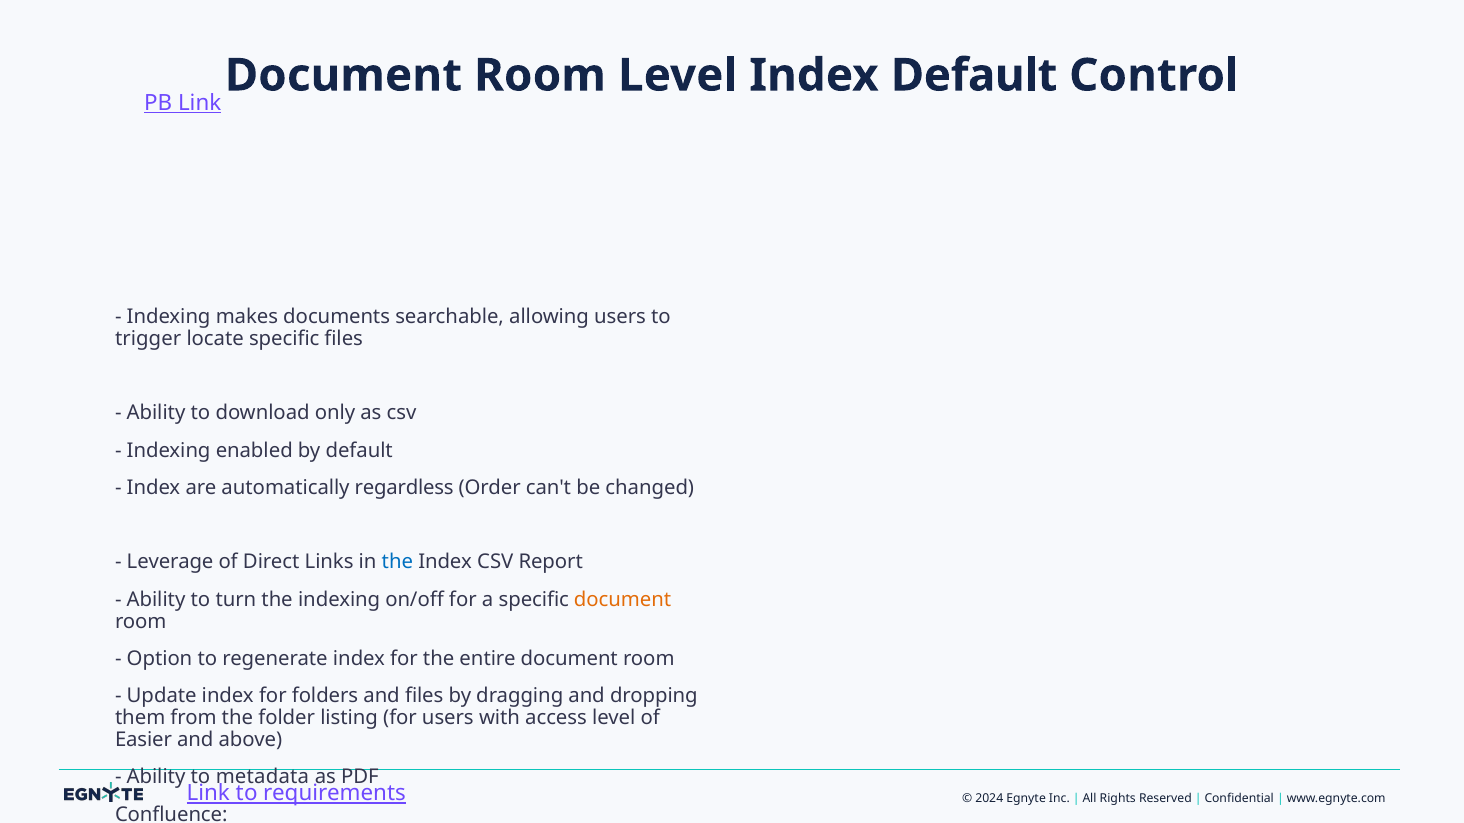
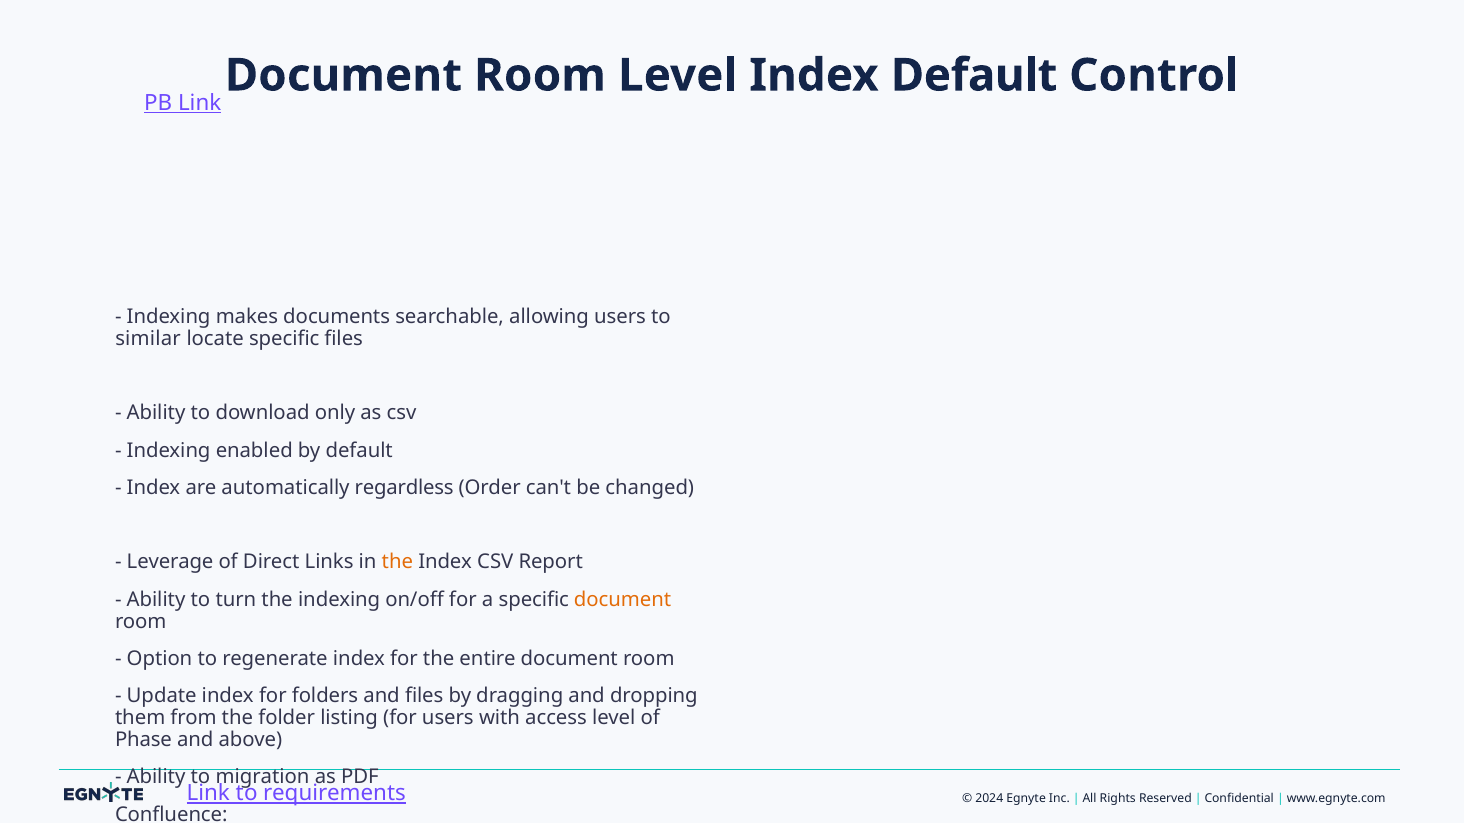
trigger: trigger -> similar
the at (397, 562) colour: blue -> orange
Easier: Easier -> Phase
metadata: metadata -> migration
